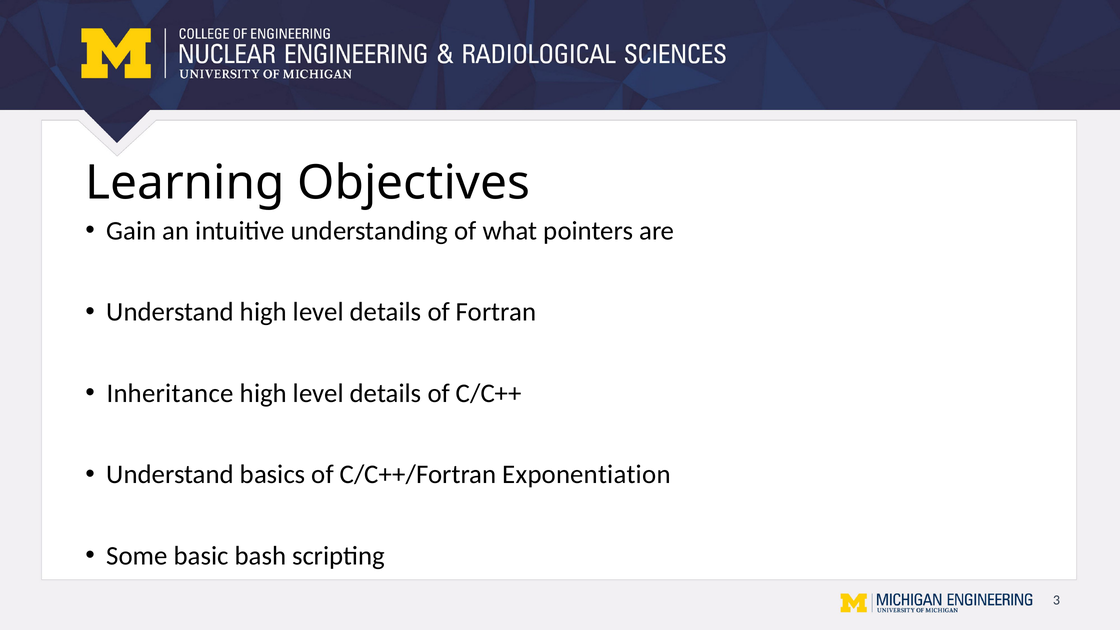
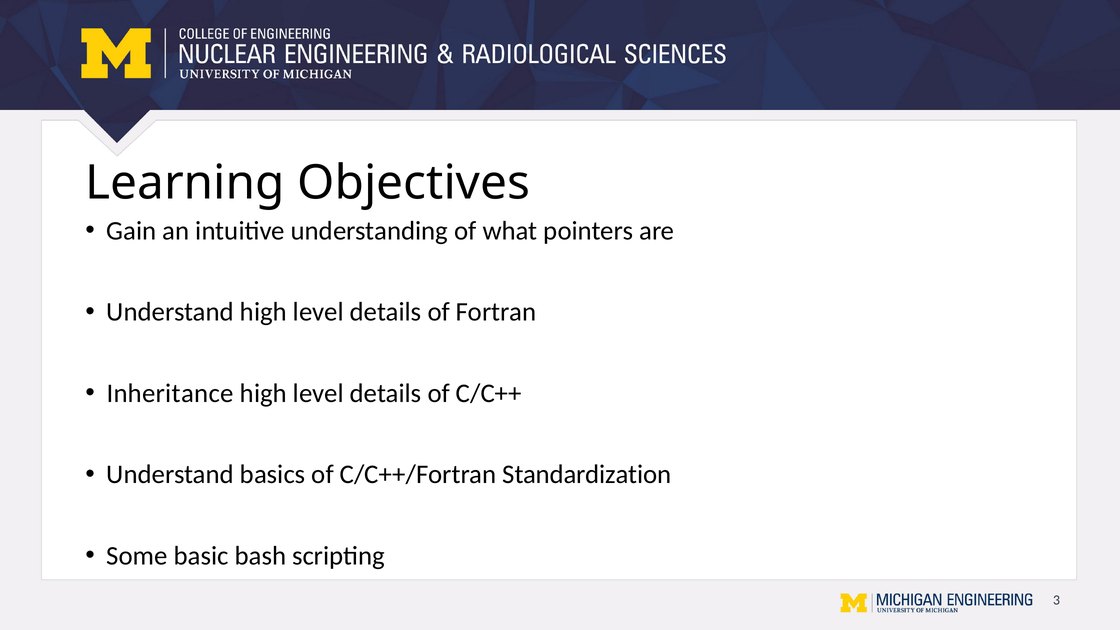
Exponentiation: Exponentiation -> Standardization
